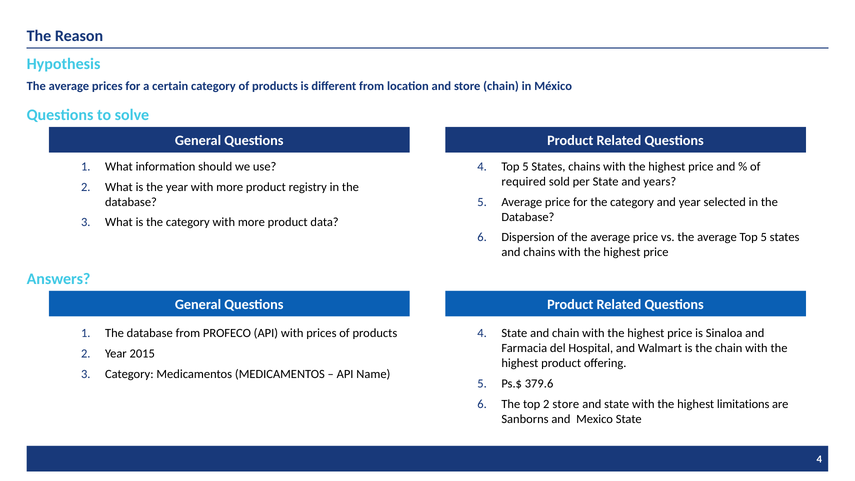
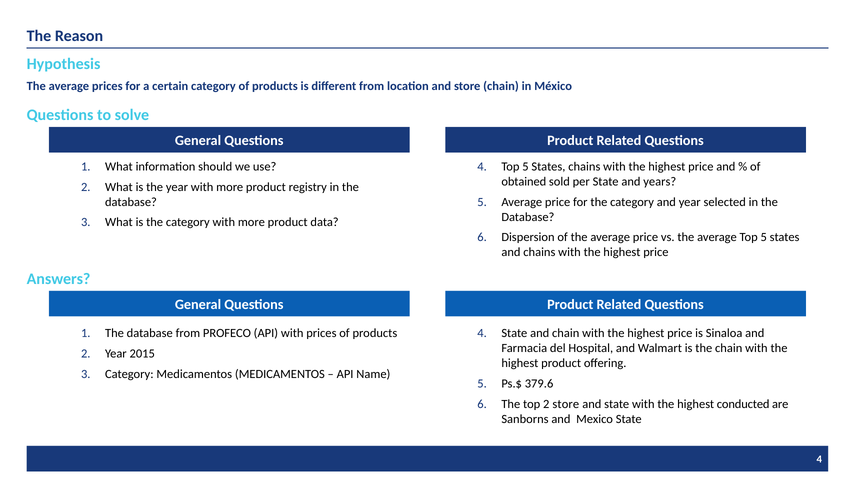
required: required -> obtained
limitations: limitations -> conducted
